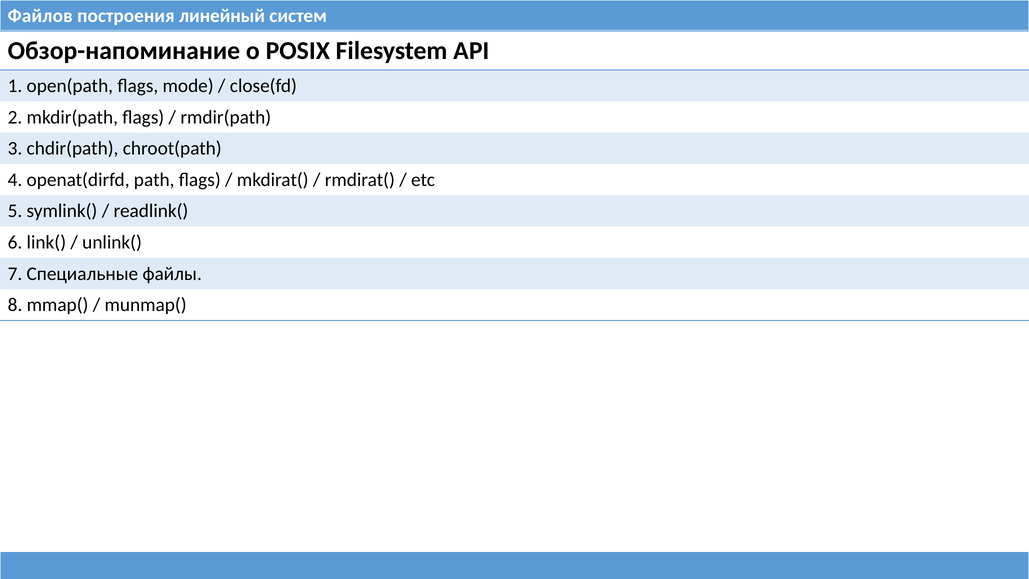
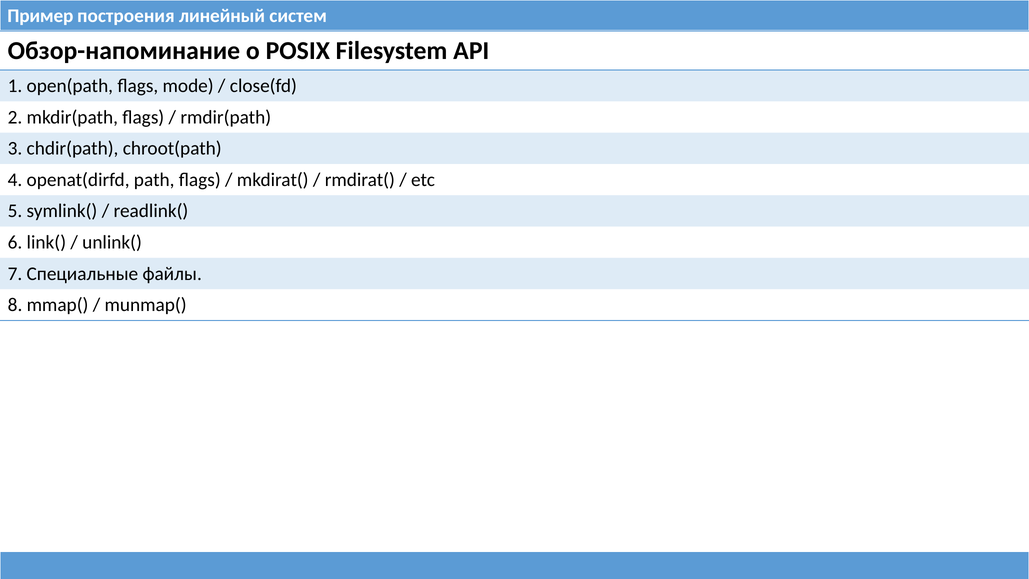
Файлов: Файлов -> Пример
